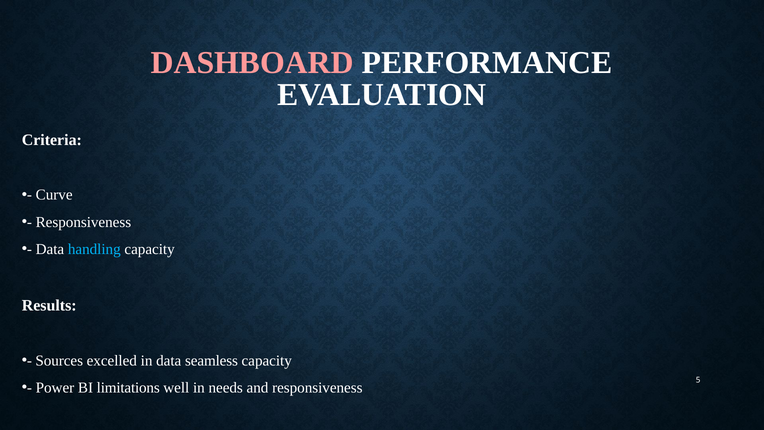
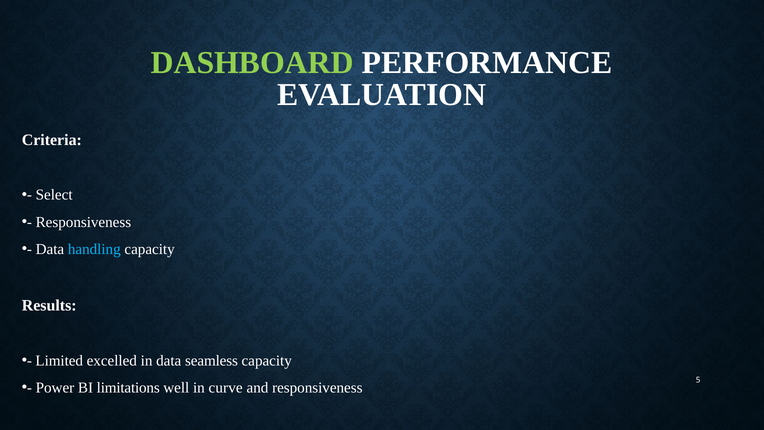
DASHBOARD colour: pink -> light green
Curve: Curve -> Select
Sources: Sources -> Limited
needs: needs -> curve
